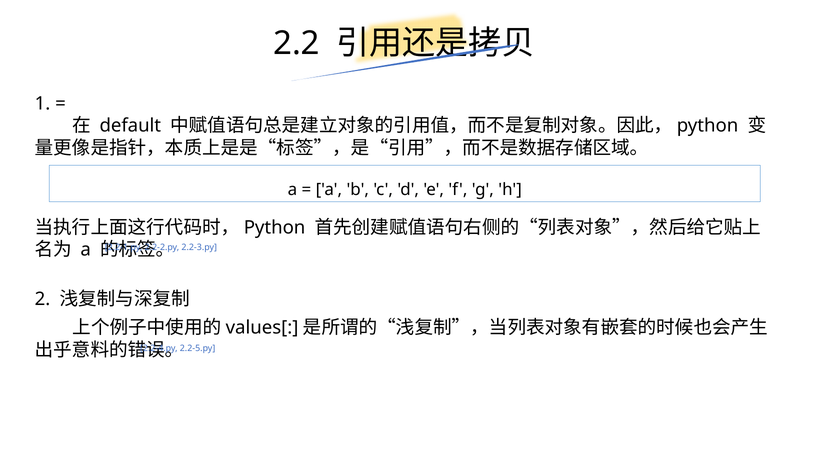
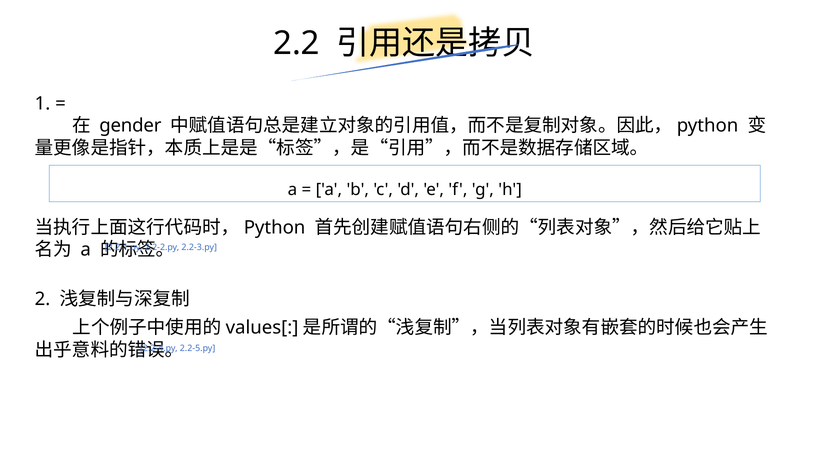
default: default -> gender
